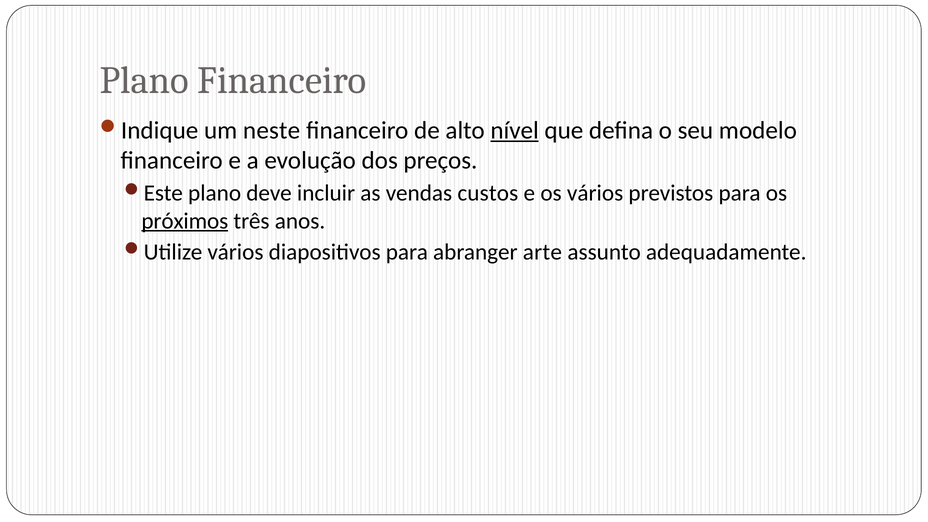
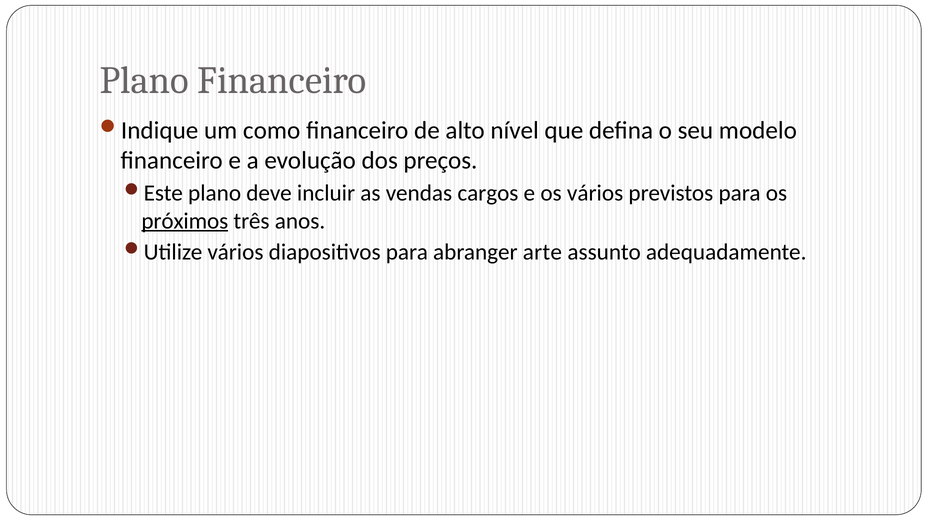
neste: neste -> como
nível underline: present -> none
custos: custos -> cargos
